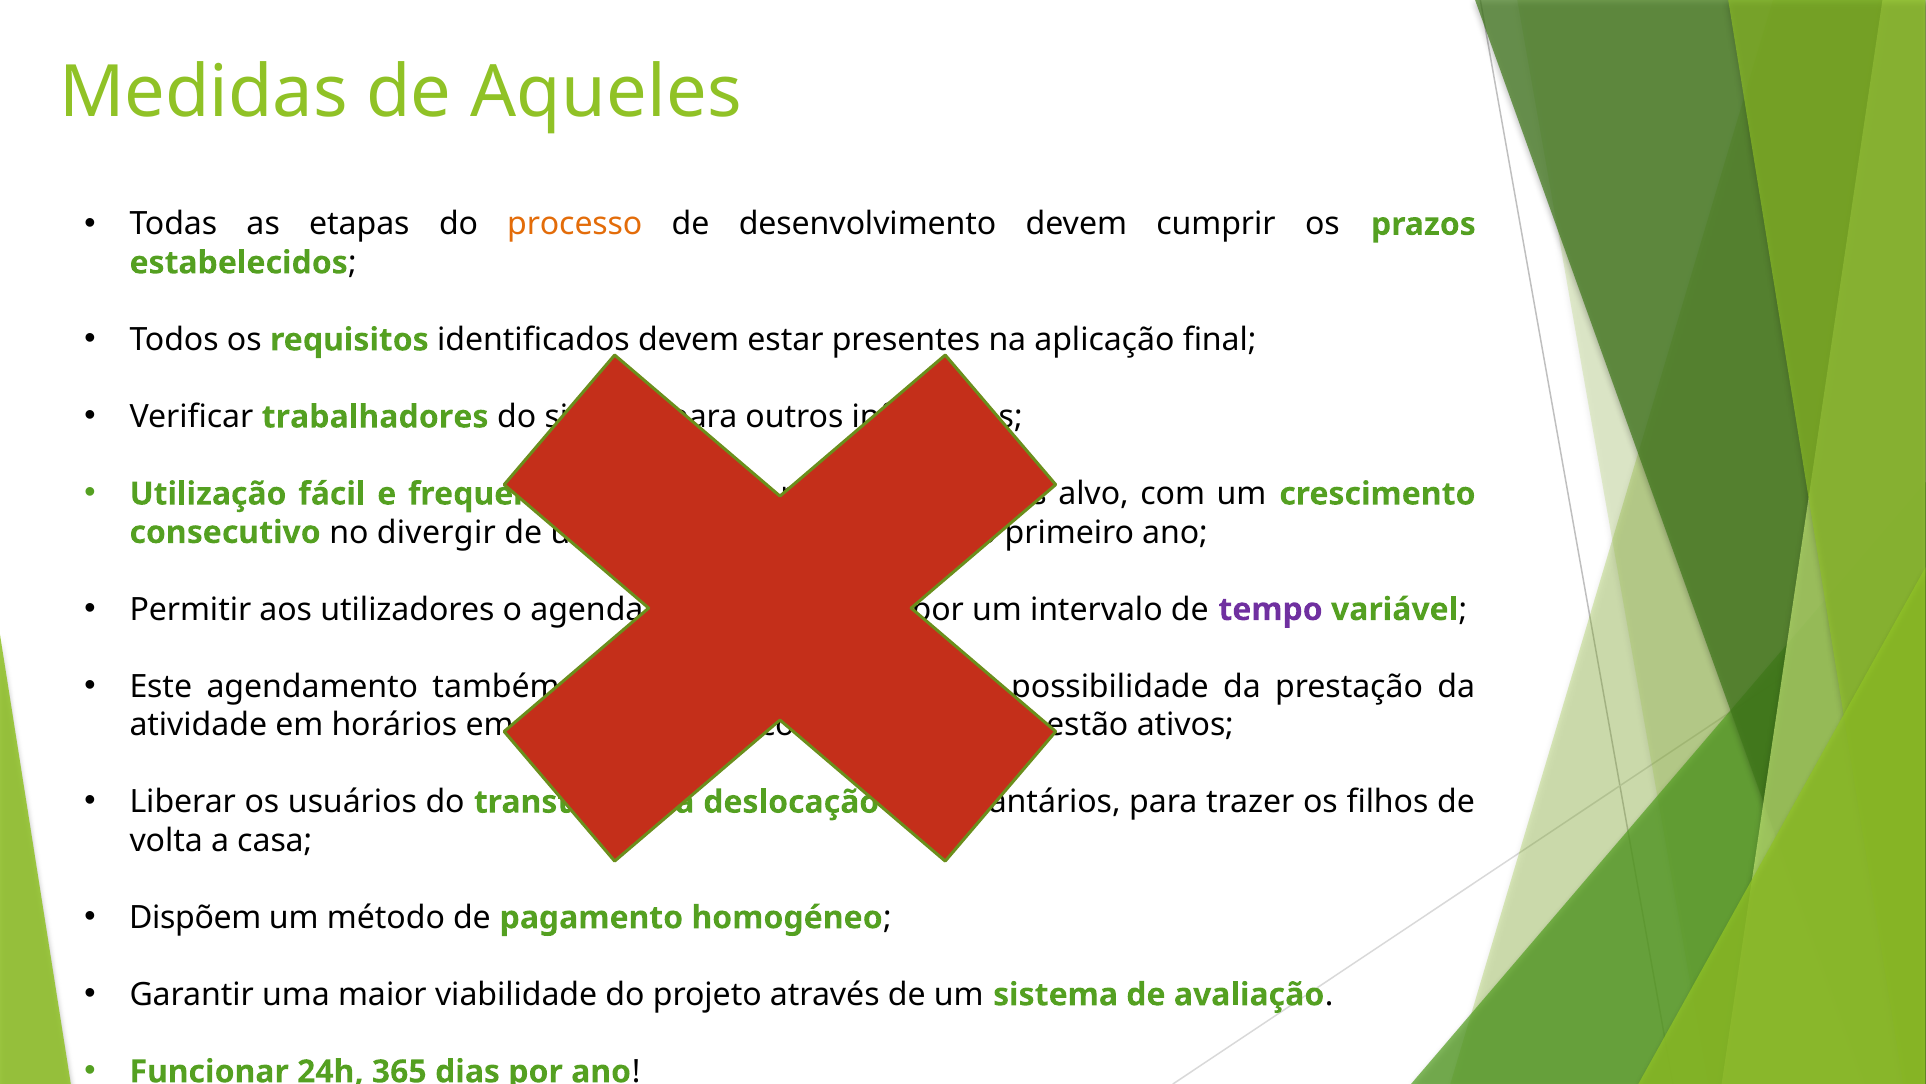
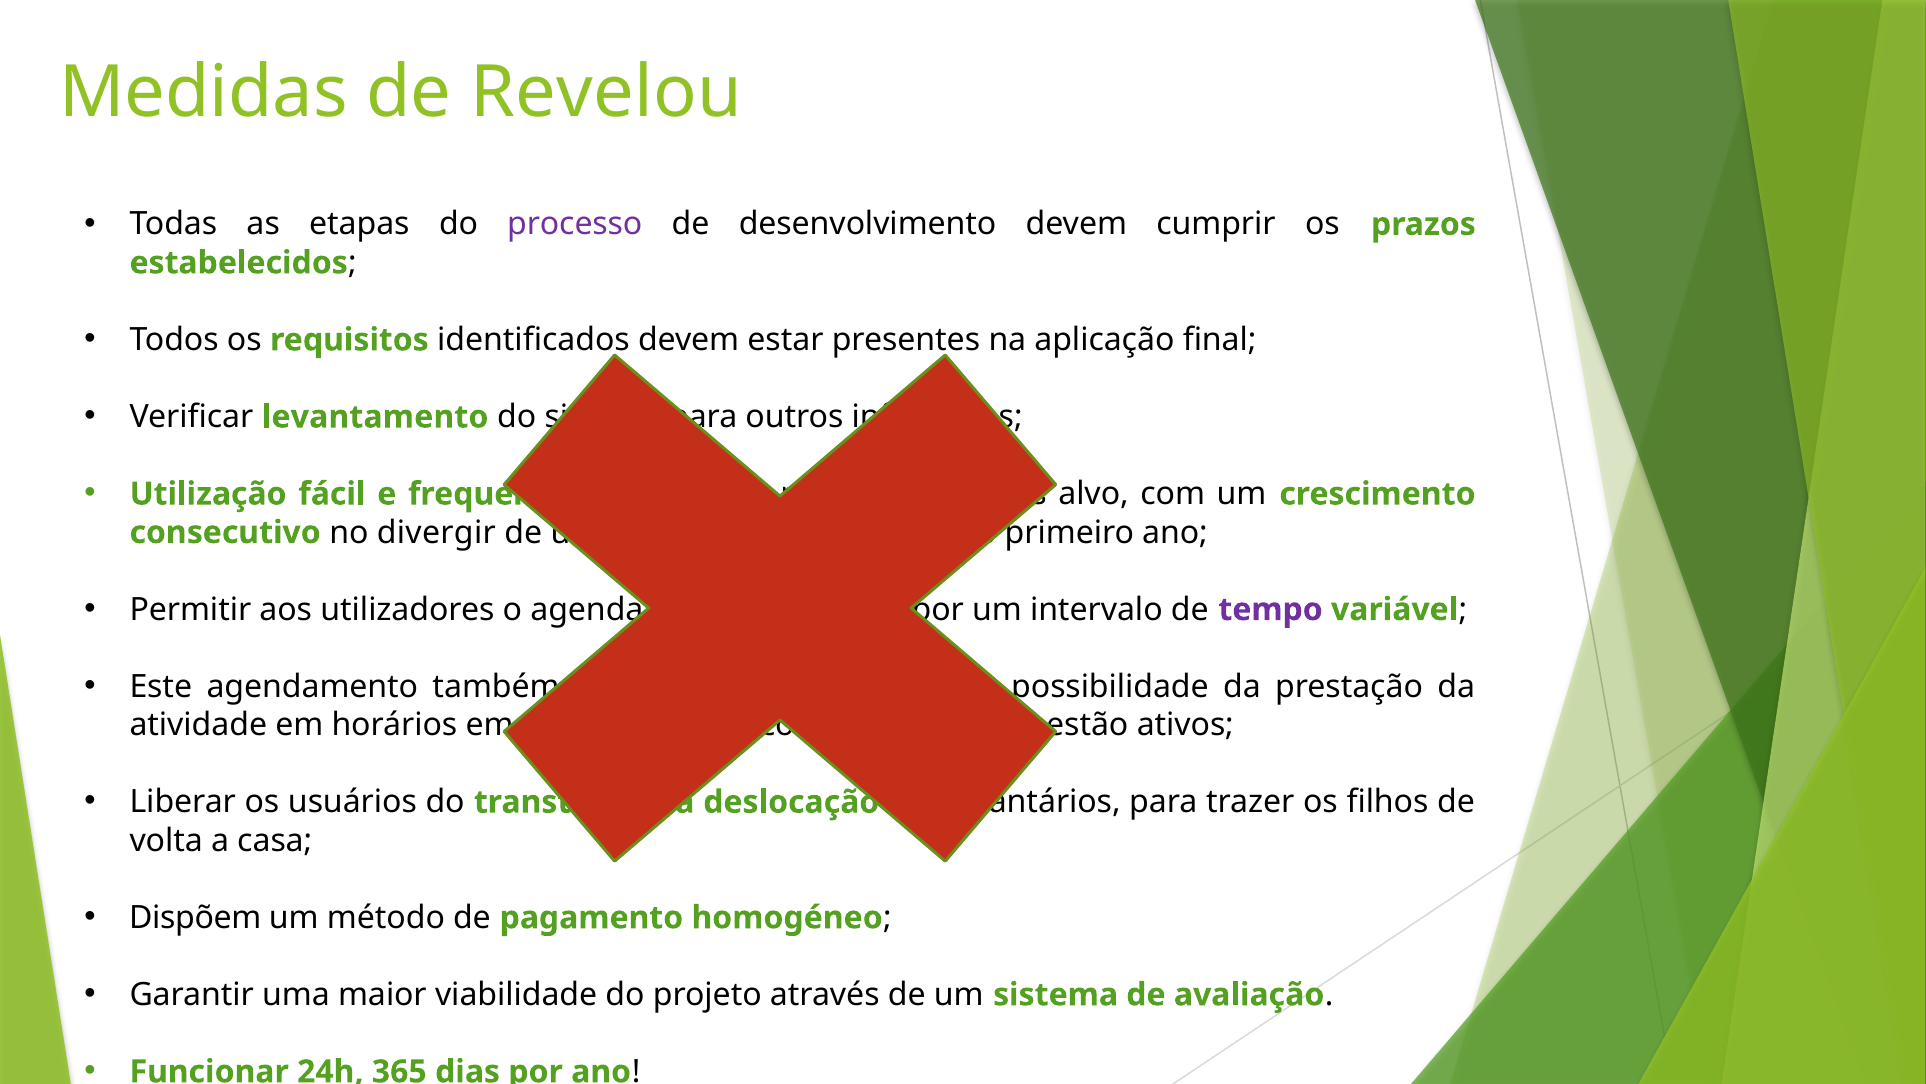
Aqueles: Aqueles -> Revelou
processo colour: orange -> purple
trabalhadores: trabalhadores -> levantamento
